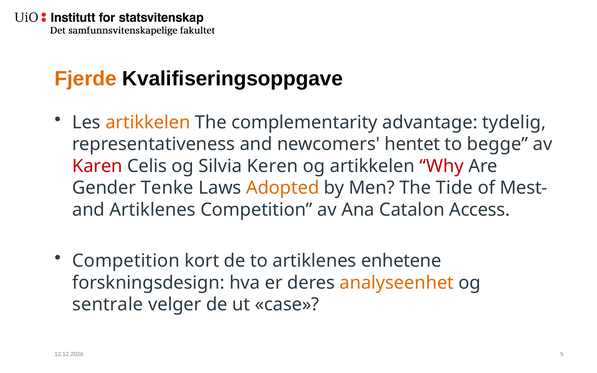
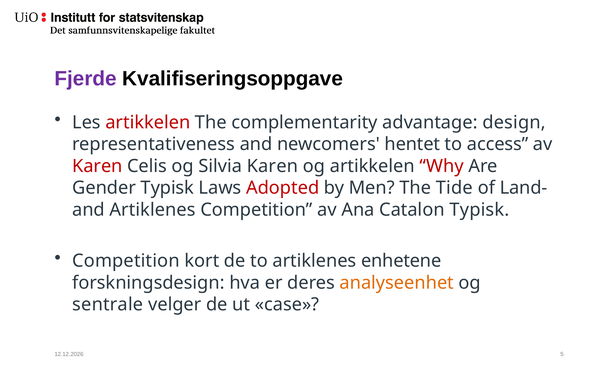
Fjerde colour: orange -> purple
artikkelen at (148, 122) colour: orange -> red
tydelig: tydelig -> design
begge: begge -> access
Silvia Keren: Keren -> Karen
Gender Tenke: Tenke -> Typisk
Adopted colour: orange -> red
Mest-: Mest- -> Land-
Catalon Access: Access -> Typisk
